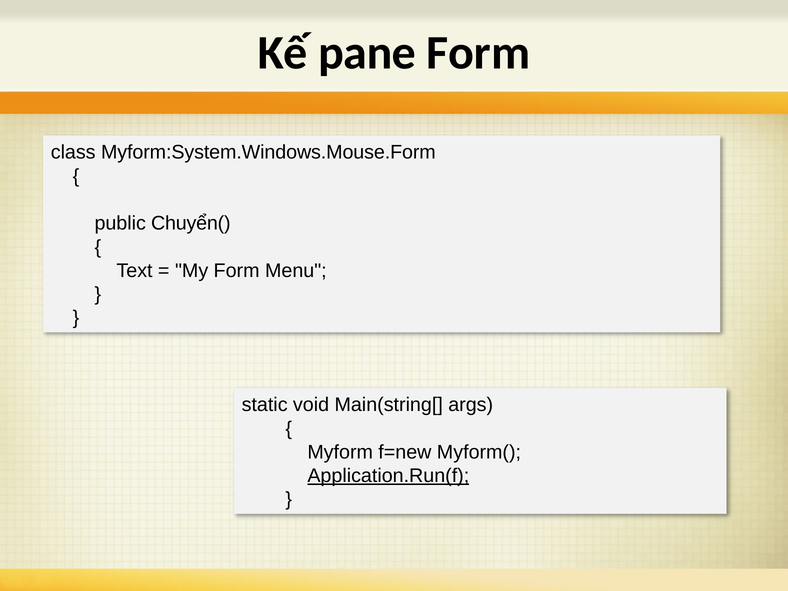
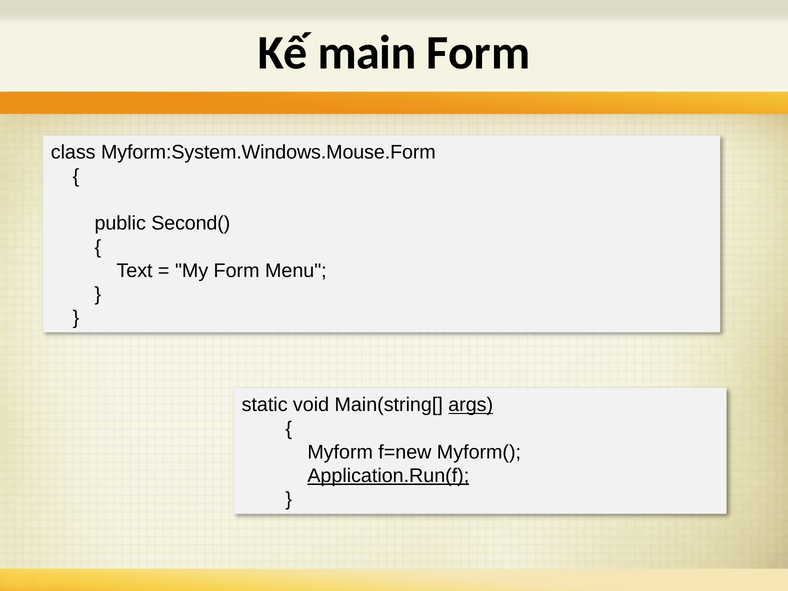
pane: pane -> main
Chuyển(: Chuyển( -> Second(
args underline: none -> present
